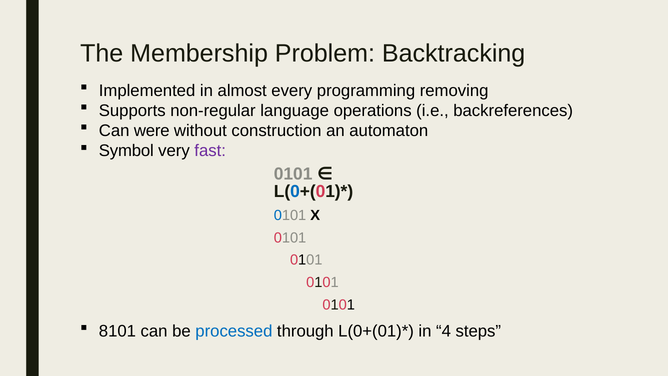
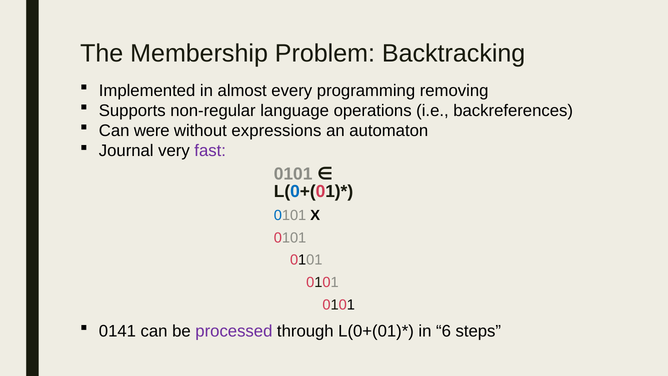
construction: construction -> expressions
Symbol: Symbol -> Journal
8101: 8101 -> 0141
processed colour: blue -> purple
4: 4 -> 6
